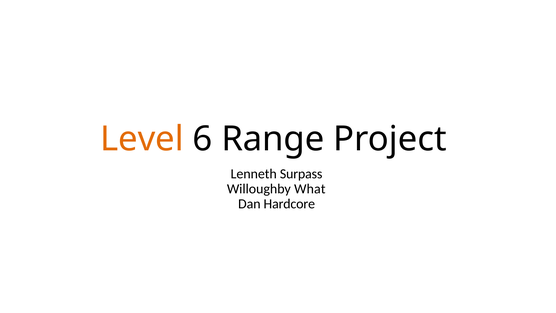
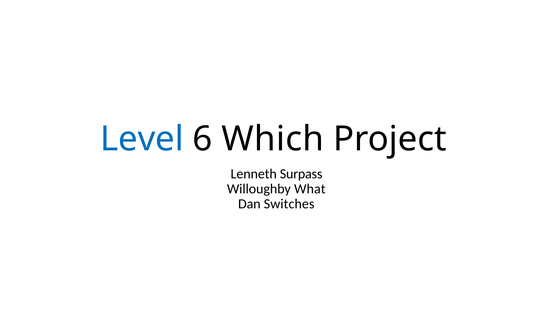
Level colour: orange -> blue
Range: Range -> Which
Hardcore: Hardcore -> Switches
